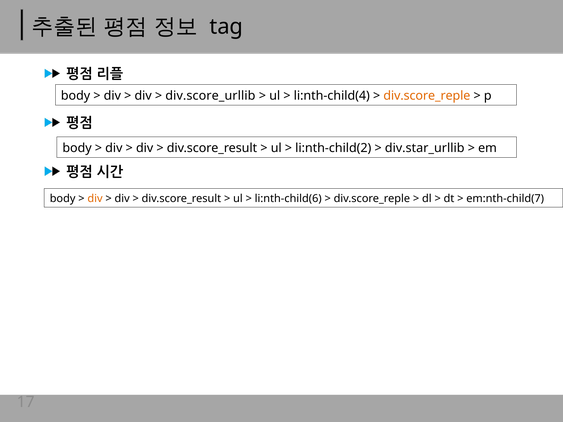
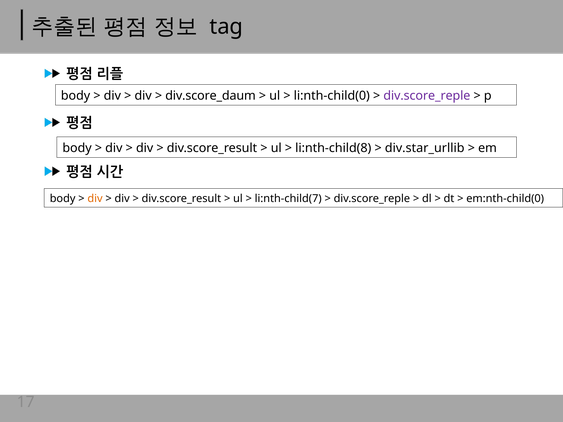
div.score_urllib: div.score_urllib -> div.score_daum
li:nth-child(4: li:nth-child(4 -> li:nth-child(0
div.score_reple at (427, 96) colour: orange -> purple
li:nth-child(2: li:nth-child(2 -> li:nth-child(8
li:nth-child(6: li:nth-child(6 -> li:nth-child(7
em:nth-child(7: em:nth-child(7 -> em:nth-child(0
